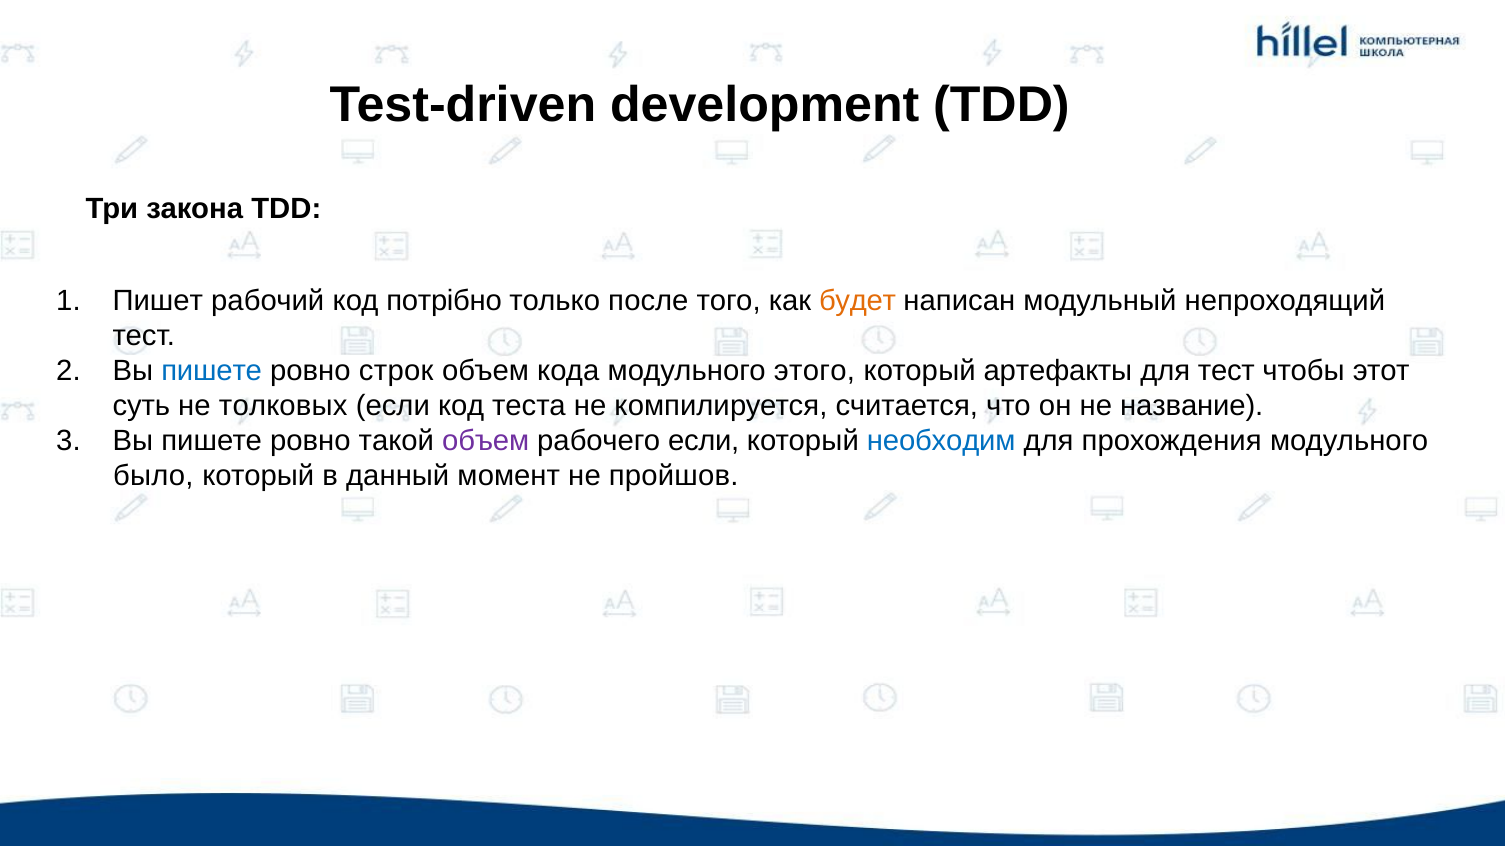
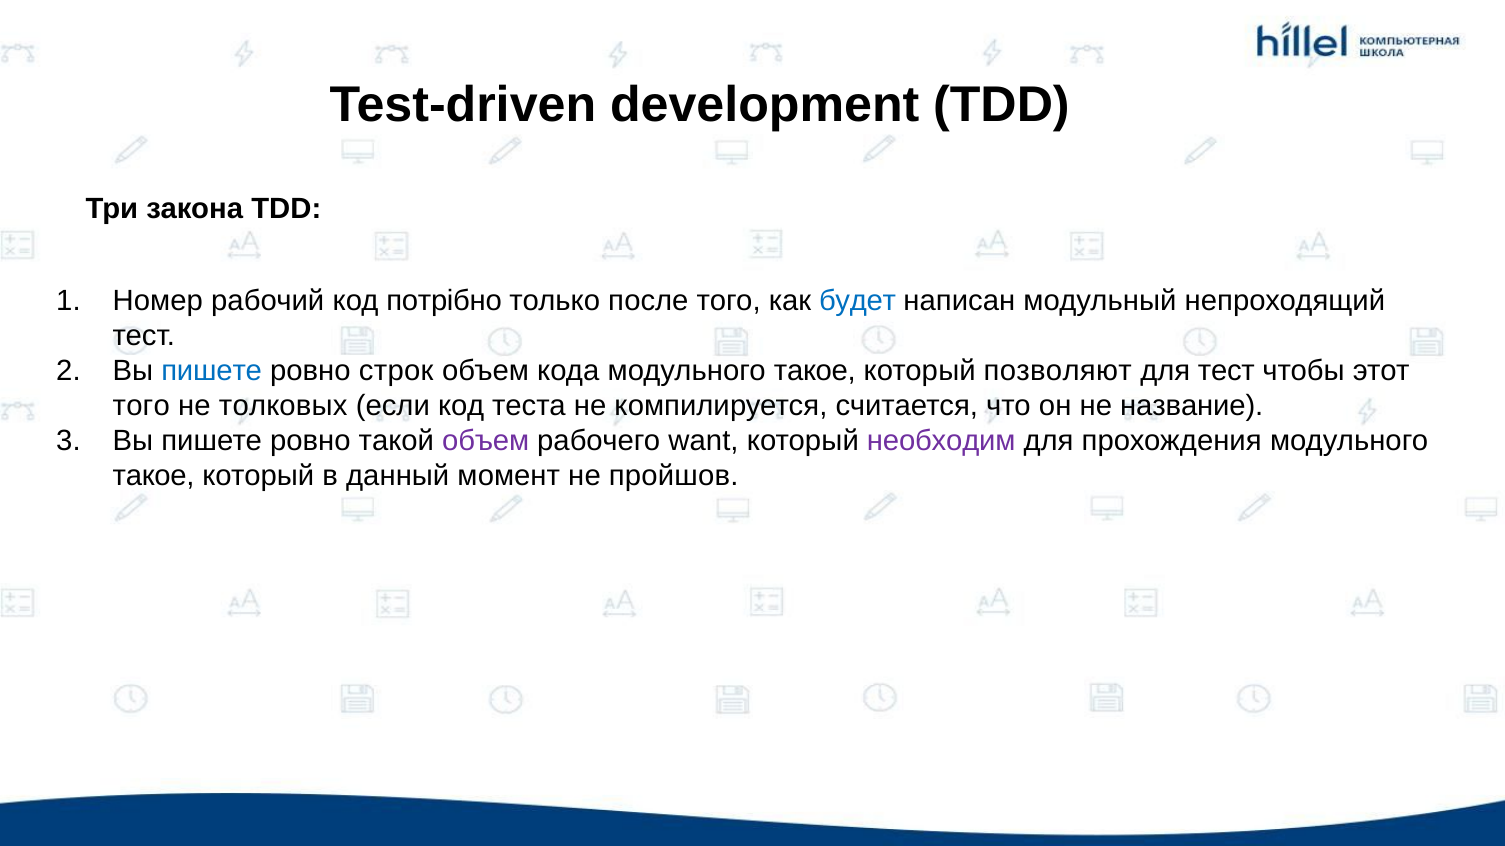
Пишет: Пишет -> Номер
будет colour: orange -> blue
кода модульного этого: этого -> такое
артефакты: артефакты -> позволяют
суть at (141, 406): суть -> того
рабочего если: если -> want
необходим colour: blue -> purple
было at (153, 477): было -> такое
